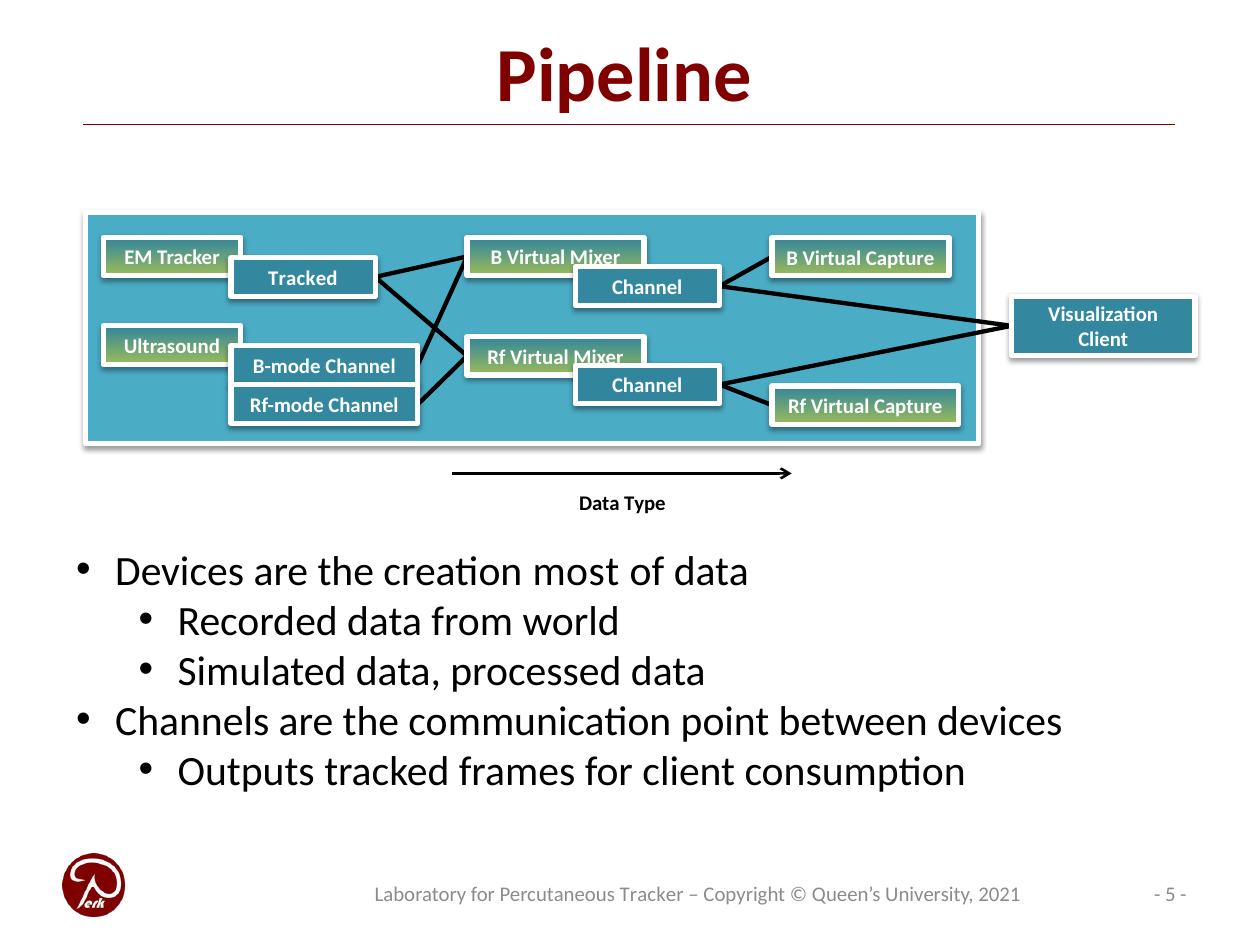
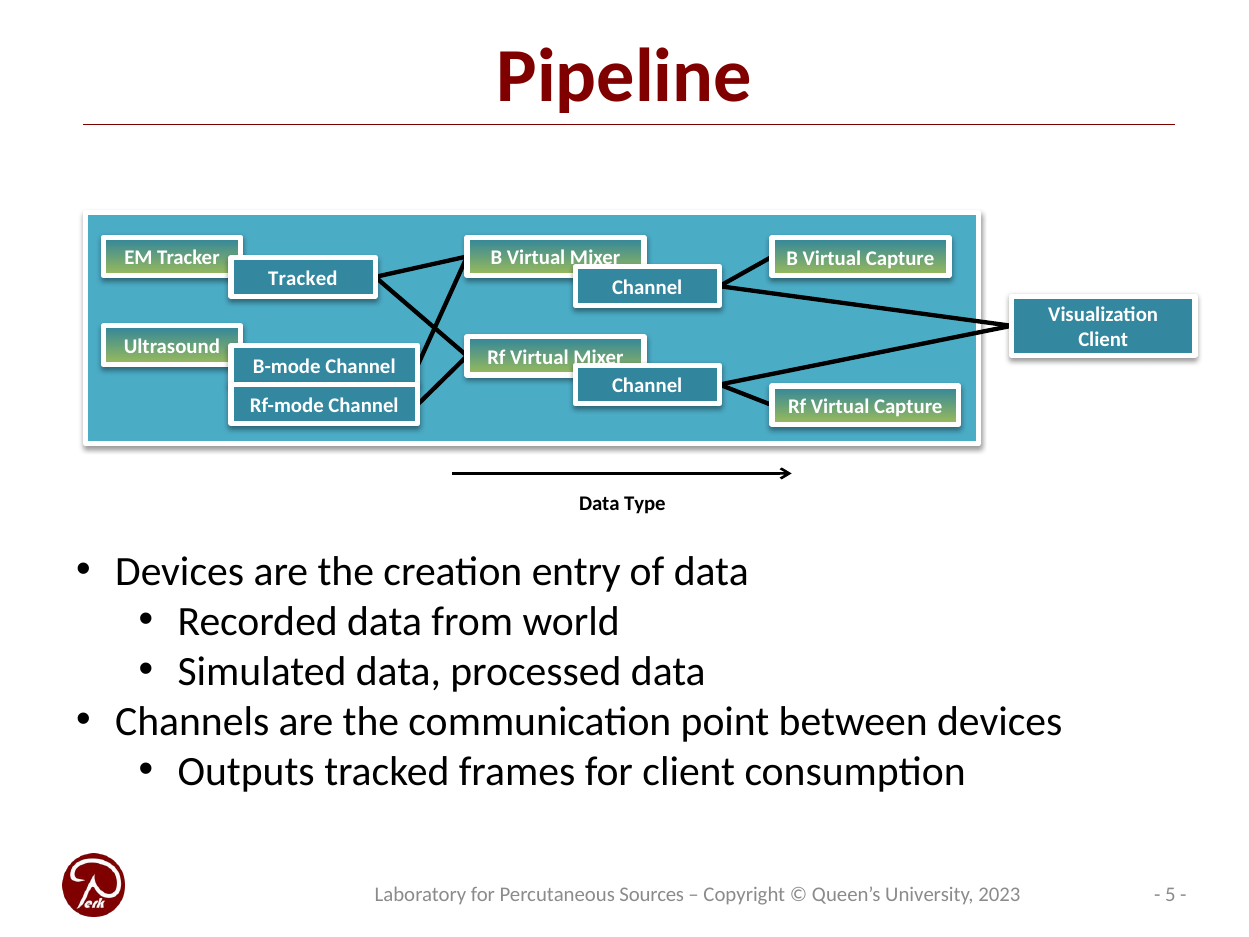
most: most -> entry
Percutaneous Tracker: Tracker -> Sources
2021: 2021 -> 2023
